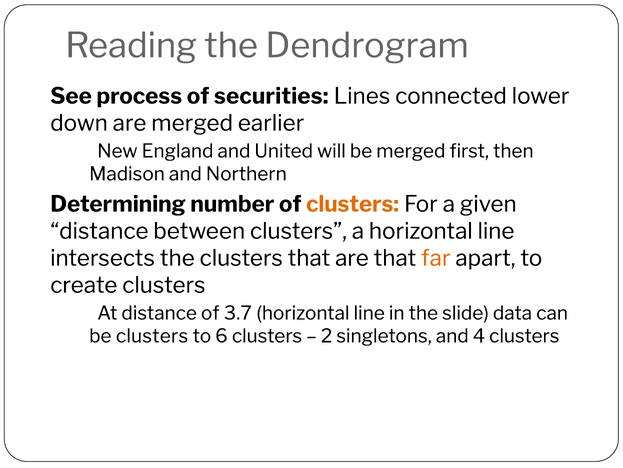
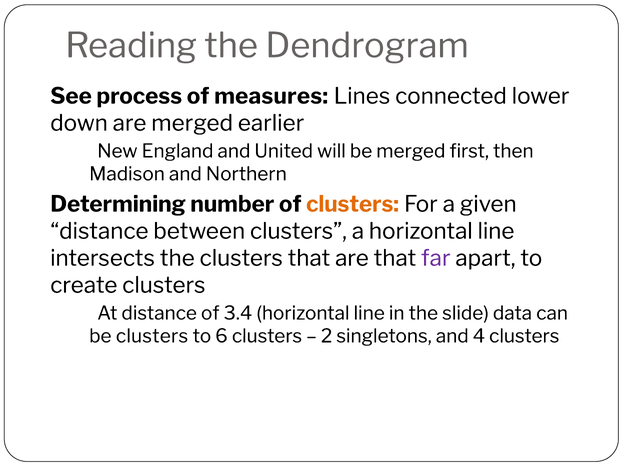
securities: securities -> measures
far colour: orange -> purple
3.7: 3.7 -> 3.4
